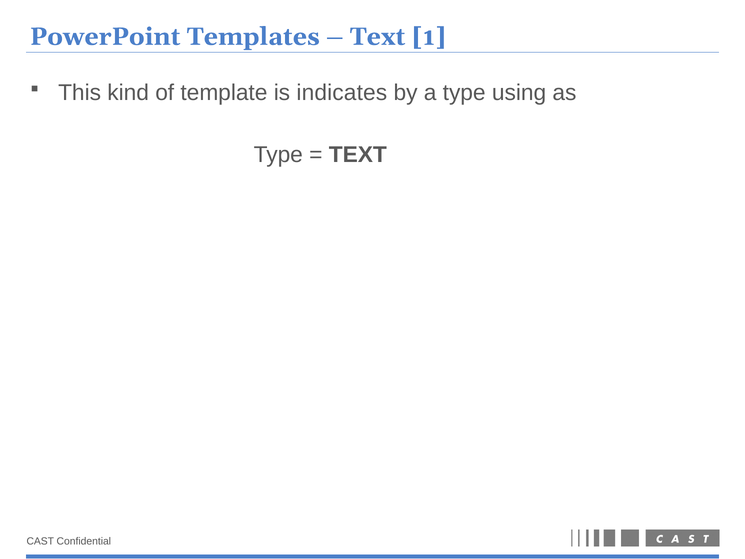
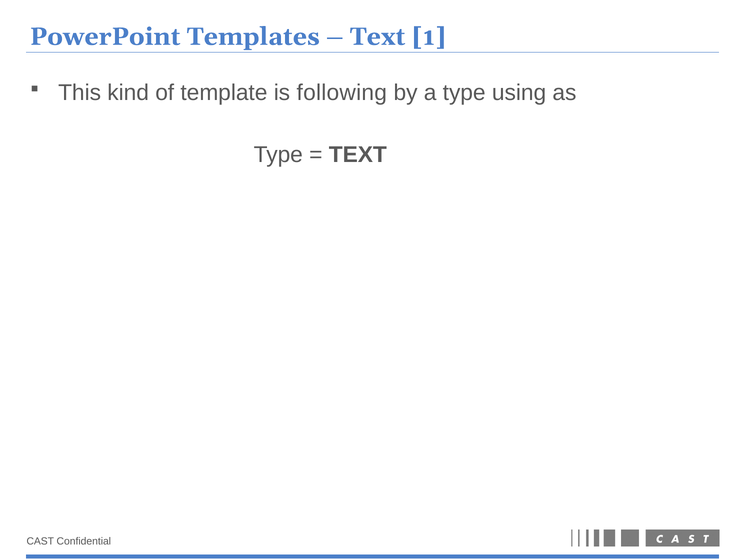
indicates: indicates -> following
